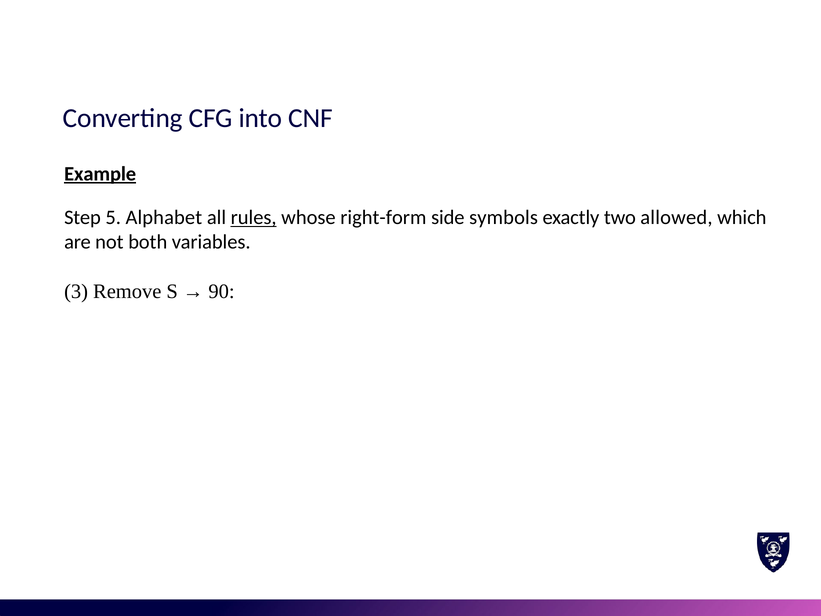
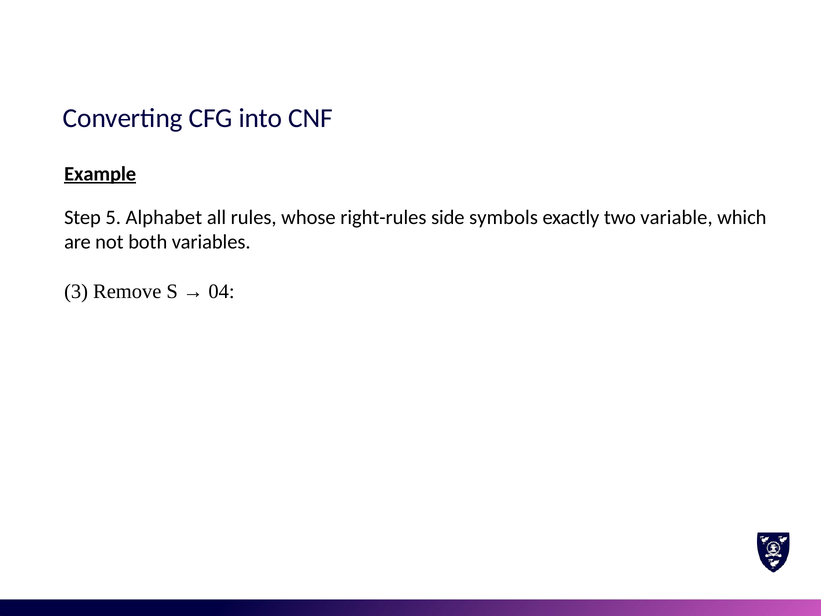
rules underline: present -> none
right-form: right-form -> right-rules
allowed: allowed -> variable
90: 90 -> 04
